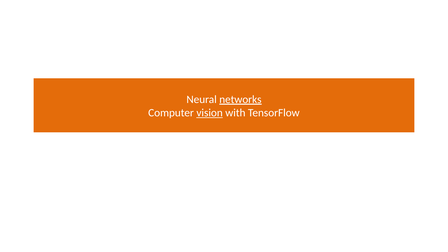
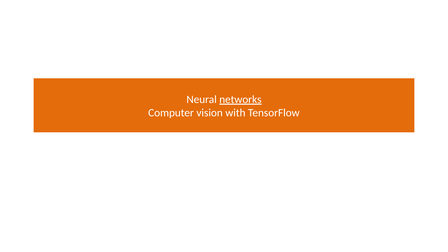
vision underline: present -> none
